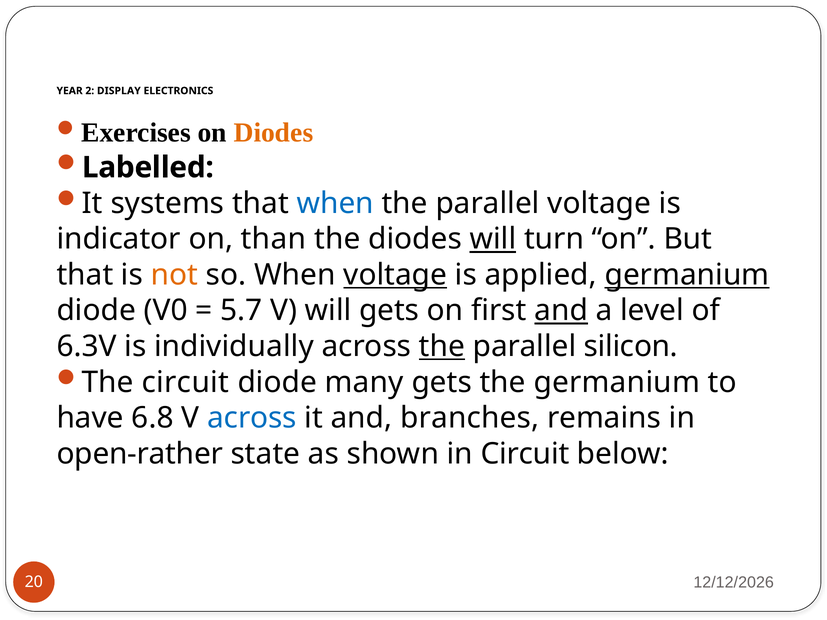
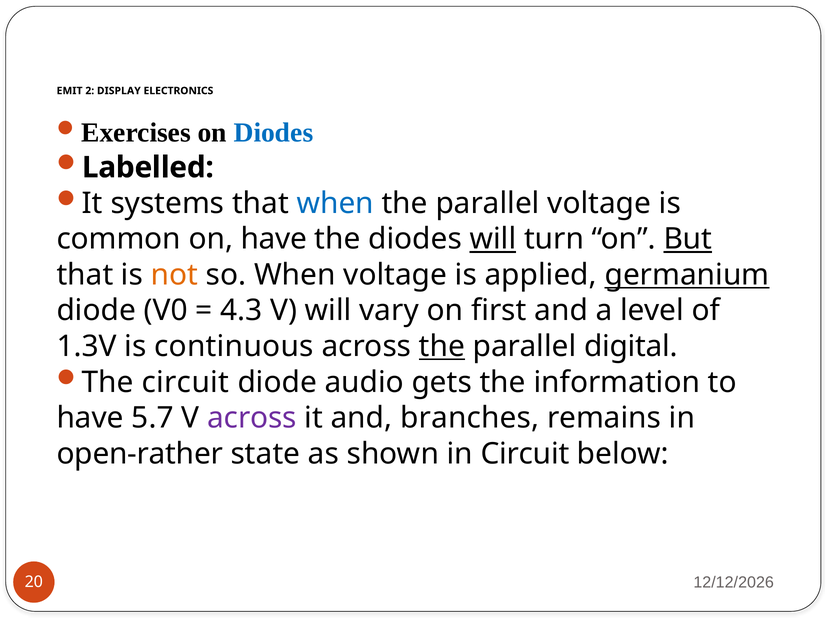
YEAR: YEAR -> EMIT
Diodes at (273, 133) colour: orange -> blue
indicator: indicator -> common
on than: than -> have
But underline: none -> present
voltage at (395, 275) underline: present -> none
5.7: 5.7 -> 4.3
will gets: gets -> vary
and at (561, 311) underline: present -> none
6.3V: 6.3V -> 1.3V
individually: individually -> continuous
silicon: silicon -> digital
many: many -> audio
the germanium: germanium -> information
6.8: 6.8 -> 5.7
across at (252, 418) colour: blue -> purple
